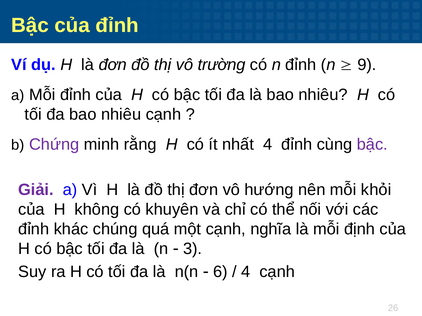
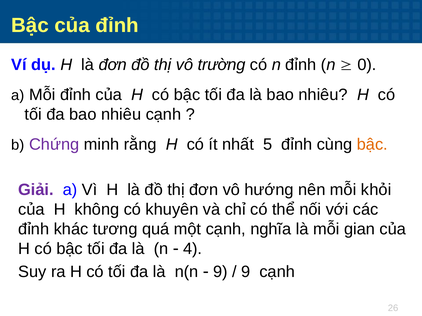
9: 9 -> 0
nhất 4: 4 -> 5
bậc at (372, 145) colour: purple -> orange
chúng: chúng -> tương
định: định -> gian
3: 3 -> 4
6 at (220, 272): 6 -> 9
4 at (246, 272): 4 -> 9
